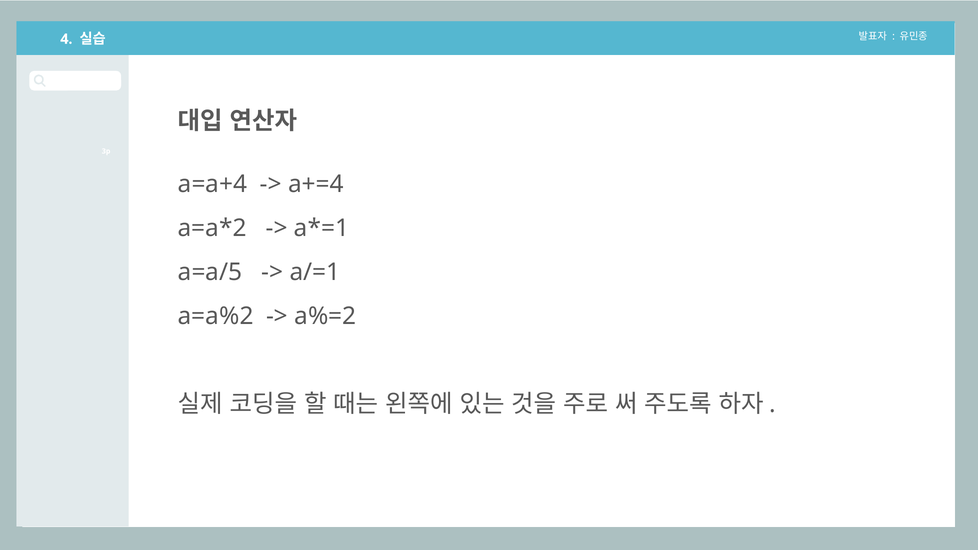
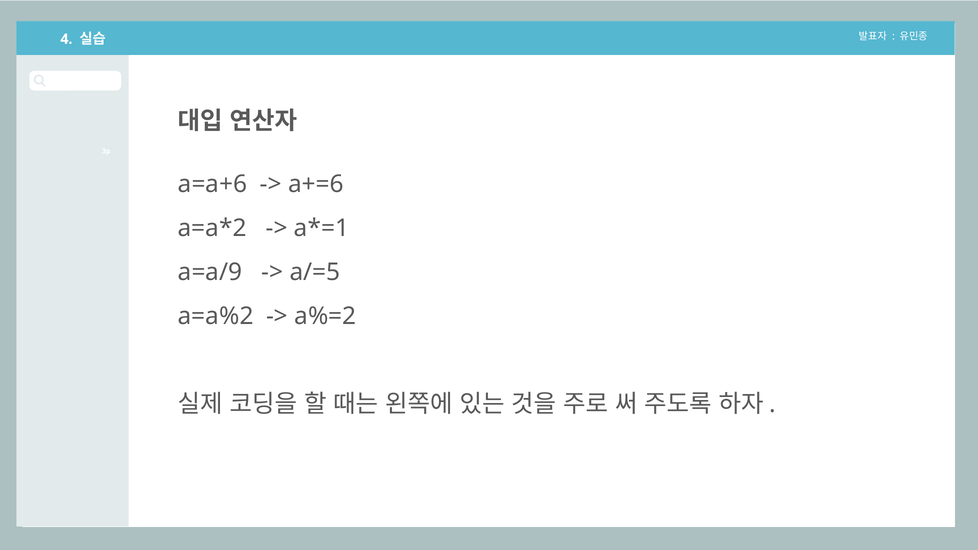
a=a+4: a=a+4 -> a=a+6
a+=4: a+=4 -> a+=6
a=a/5: a=a/5 -> a=a/9
a/=1: a/=1 -> a/=5
